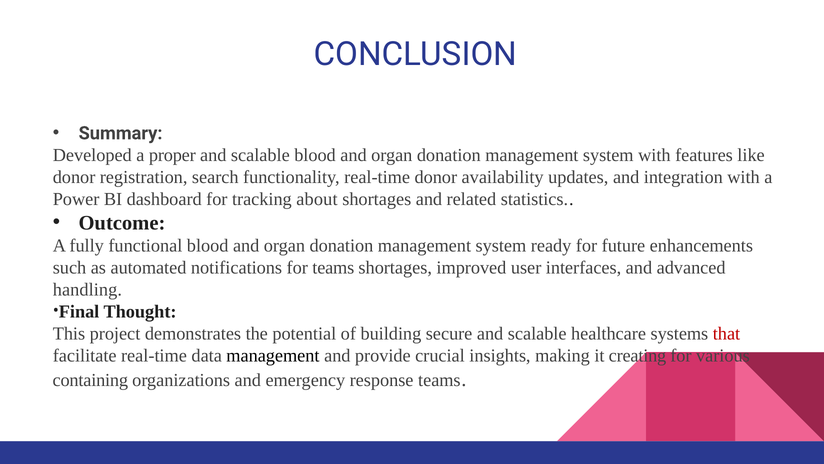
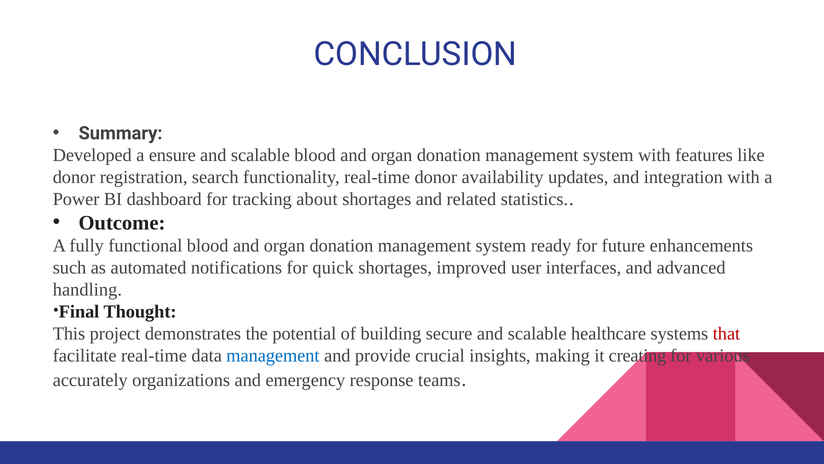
proper: proper -> ensure
for teams: teams -> quick
management at (273, 355) colour: black -> blue
containing: containing -> accurately
